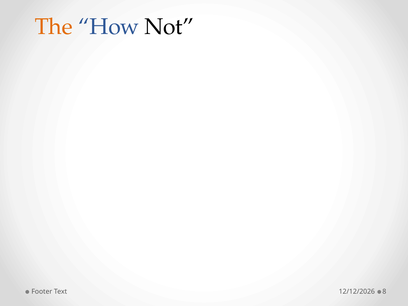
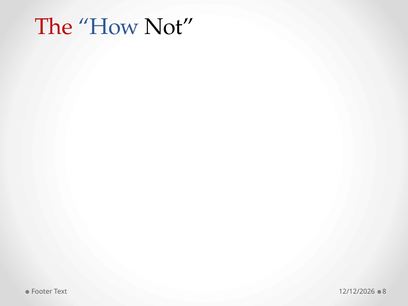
The colour: orange -> red
